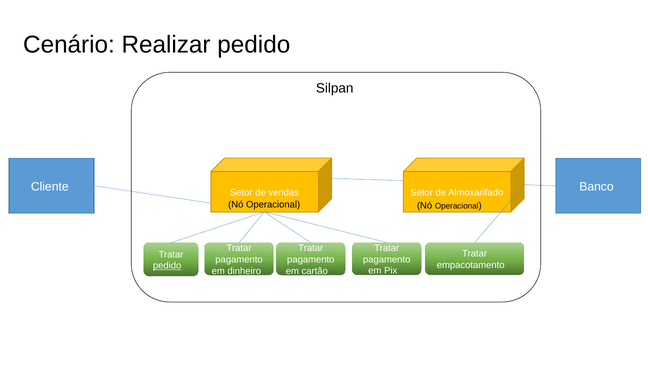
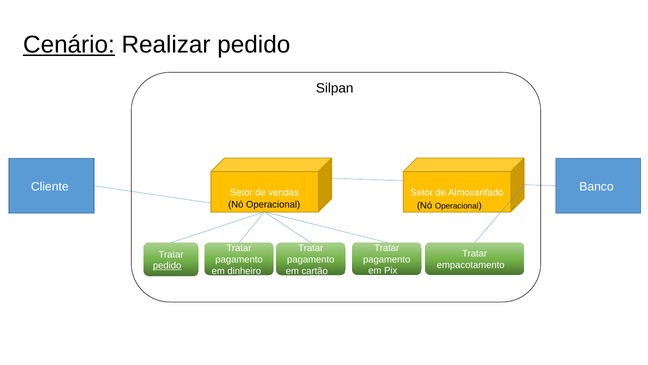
Cenário underline: none -> present
